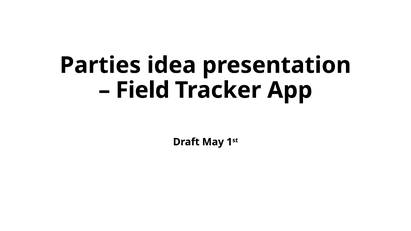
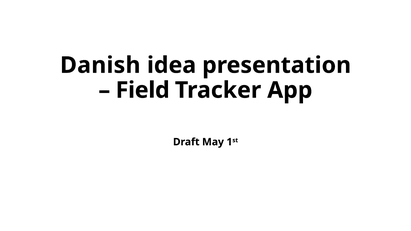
Parties: Parties -> Danish
